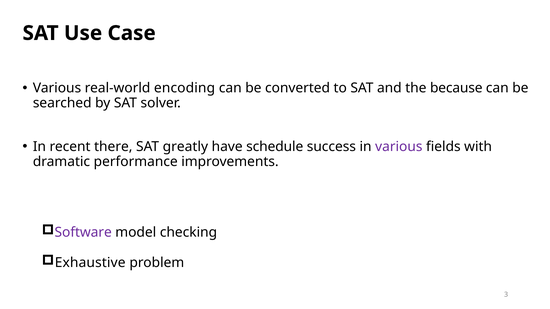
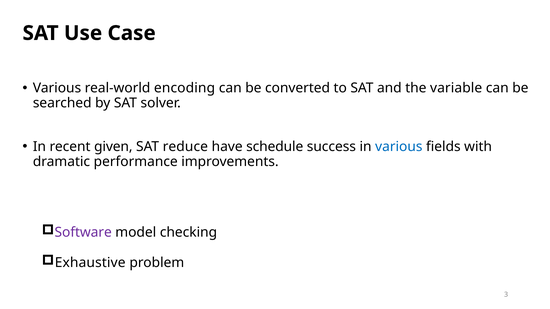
because: because -> variable
there: there -> given
greatly: greatly -> reduce
various at (399, 147) colour: purple -> blue
